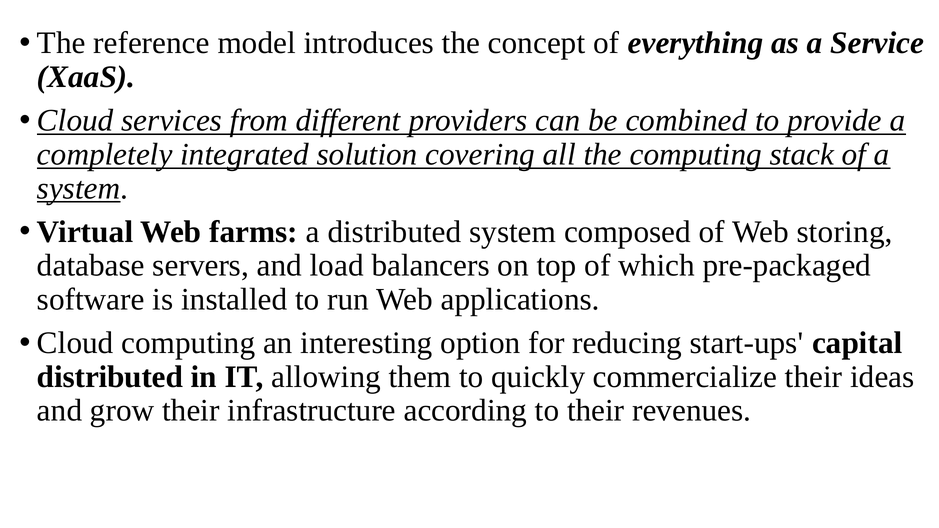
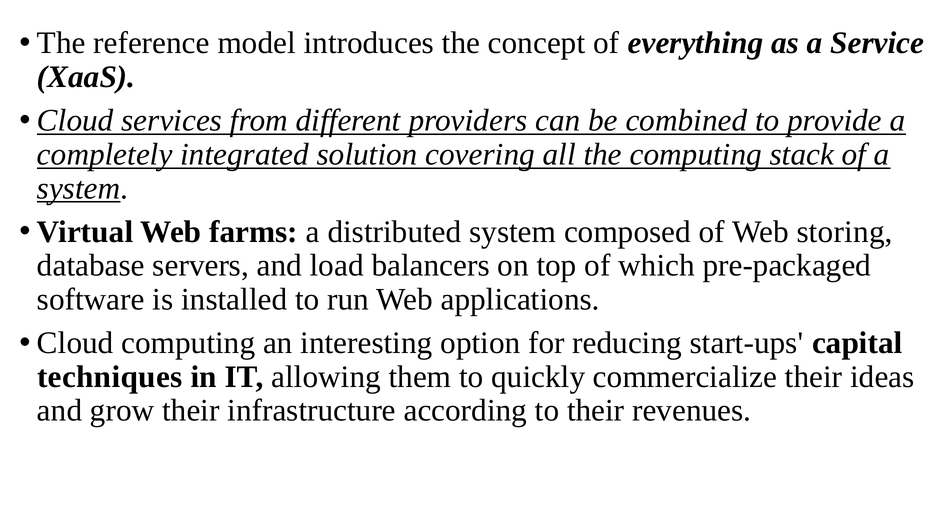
distributed at (110, 377): distributed -> techniques
